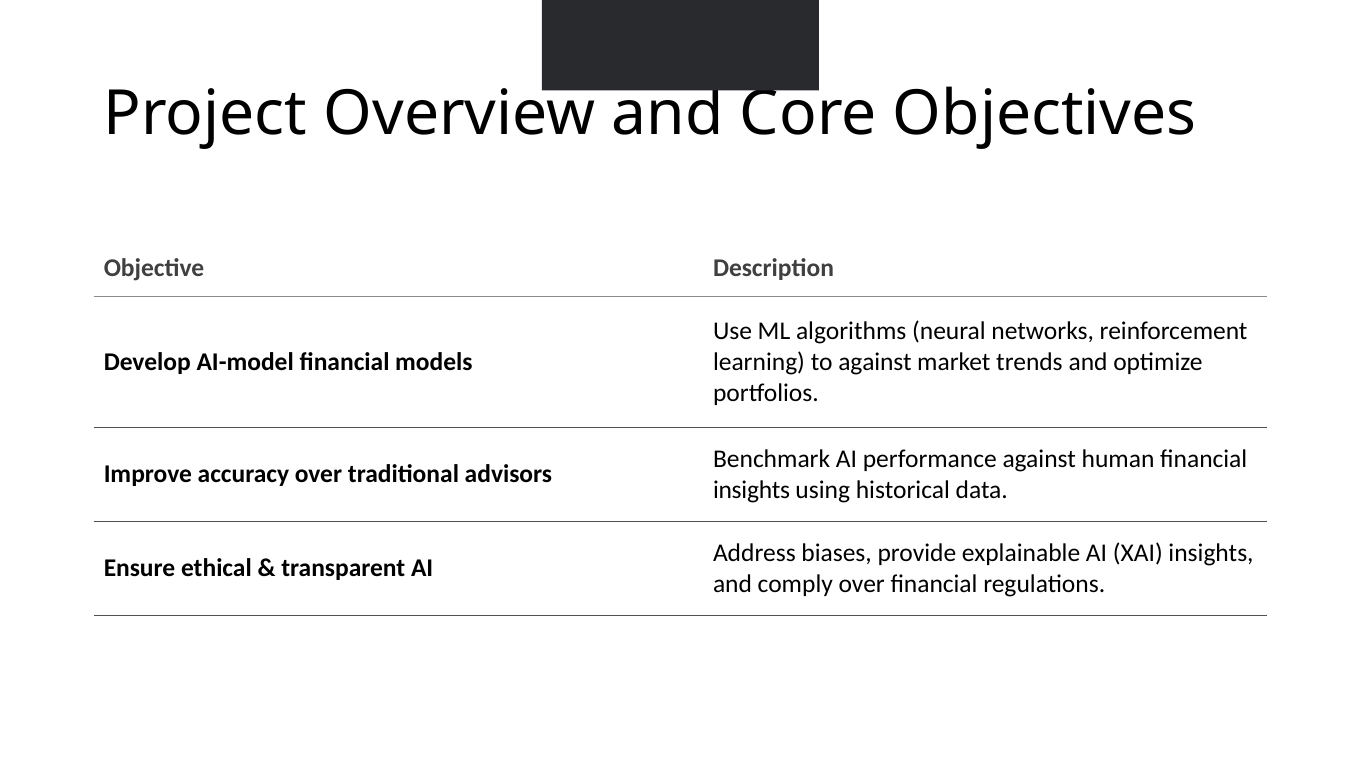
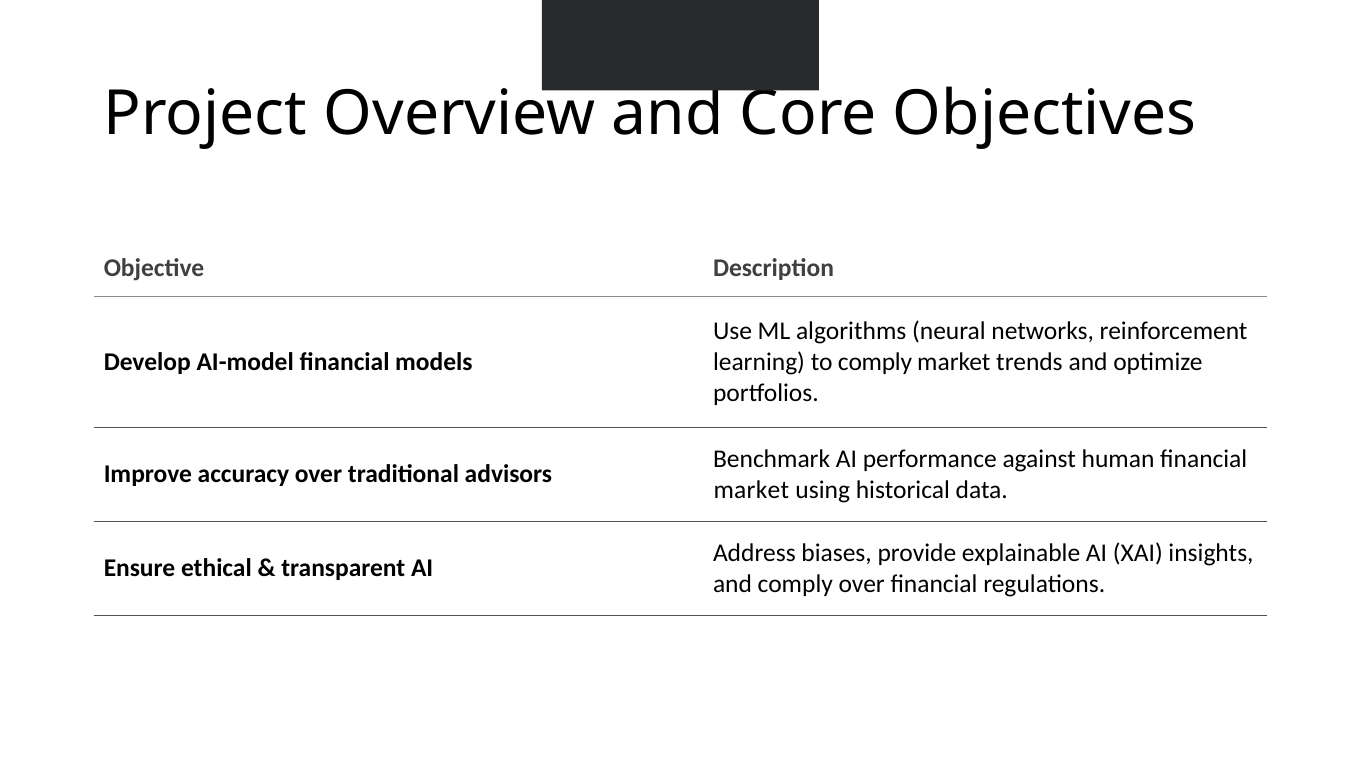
to against: against -> comply
insights at (752, 490): insights -> market
